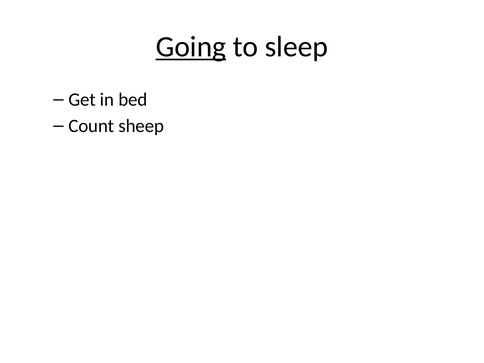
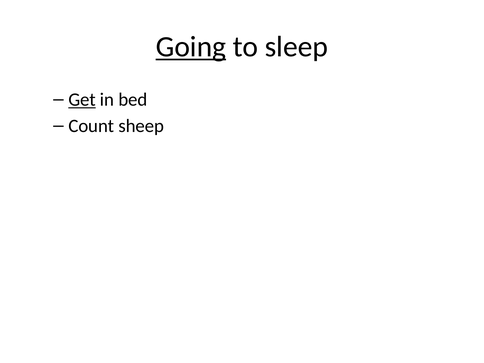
Get underline: none -> present
